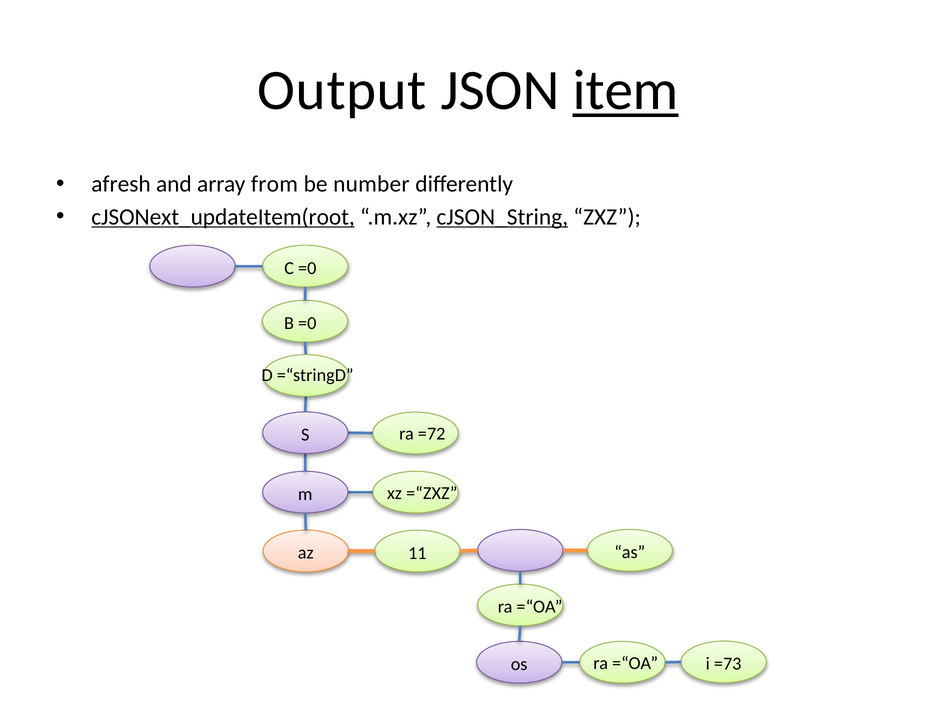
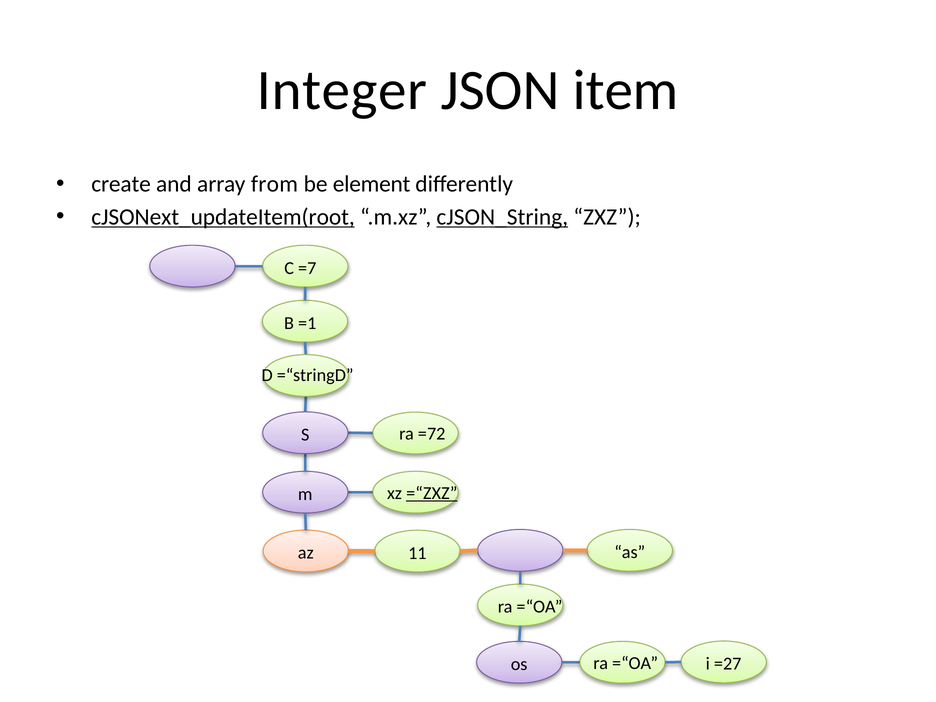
Output: Output -> Integer
item underline: present -> none
afresh: afresh -> create
number: number -> element
C =0: =0 -> =7
B =0: =0 -> =1
=“ZXZ underline: none -> present
=73: =73 -> =27
